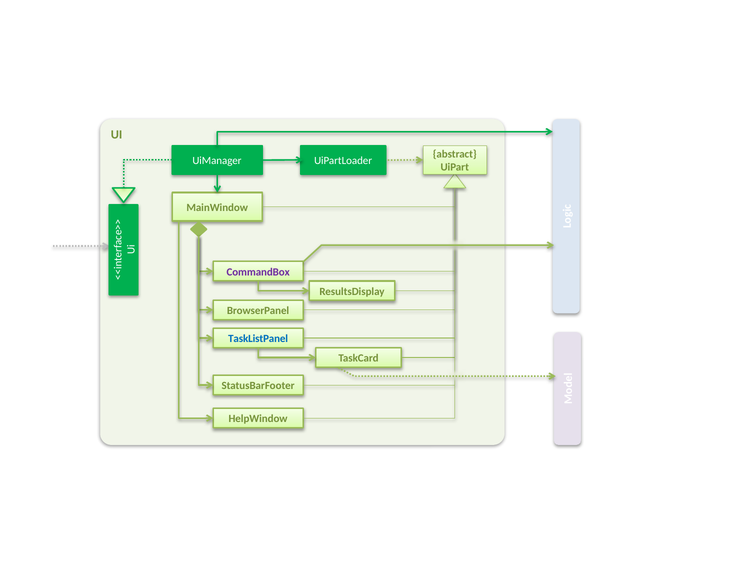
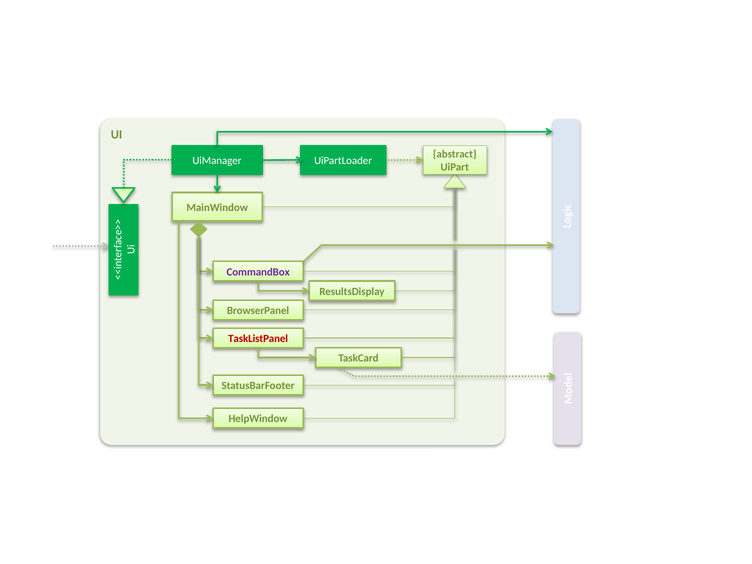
TaskListPanel colour: blue -> red
